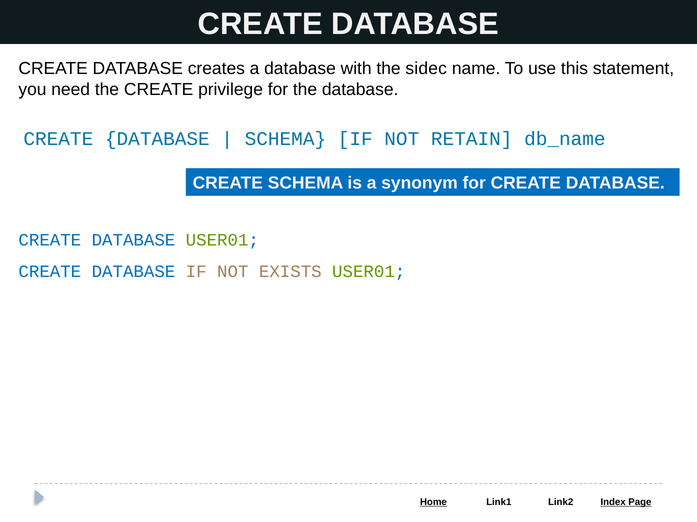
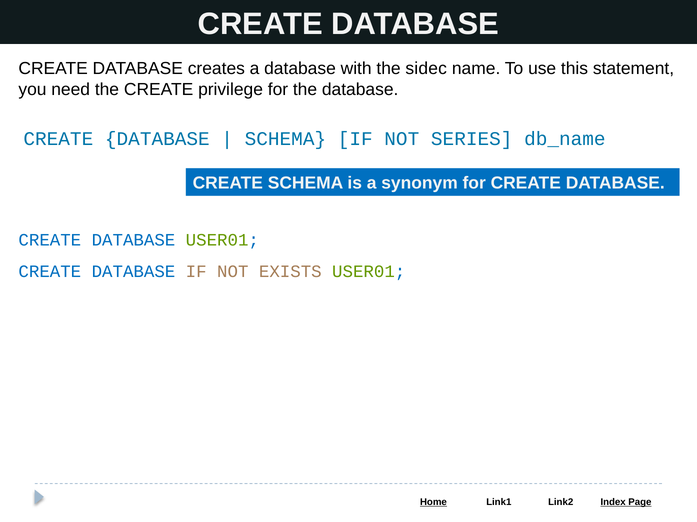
RETAIN: RETAIN -> SERIES
